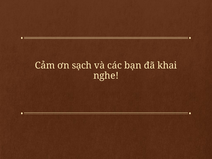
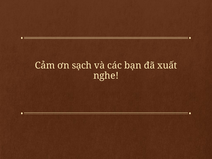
khai: khai -> xuất
